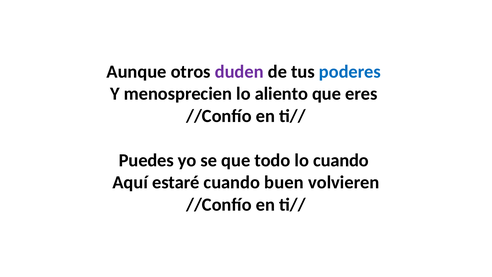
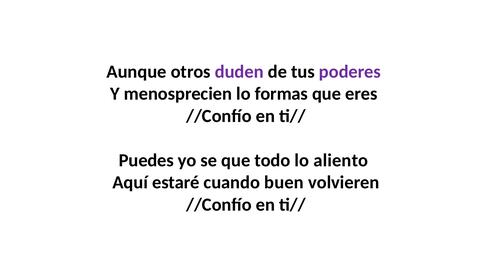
poderes colour: blue -> purple
aliento: aliento -> formas
lo cuando: cuando -> aliento
